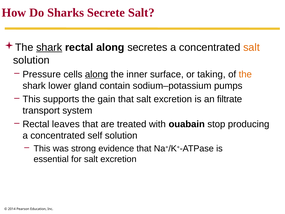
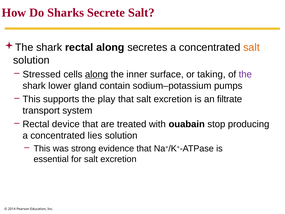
shark at (49, 47) underline: present -> none
Pressure: Pressure -> Stressed
the at (245, 74) colour: orange -> purple
gain: gain -> play
leaves: leaves -> device
self: self -> lies
